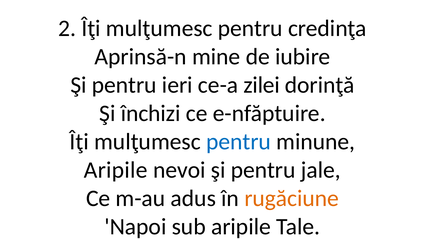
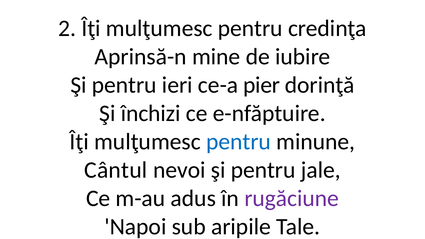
zilei: zilei -> pier
Aripile at (116, 170): Aripile -> Cântul
rugăciune colour: orange -> purple
